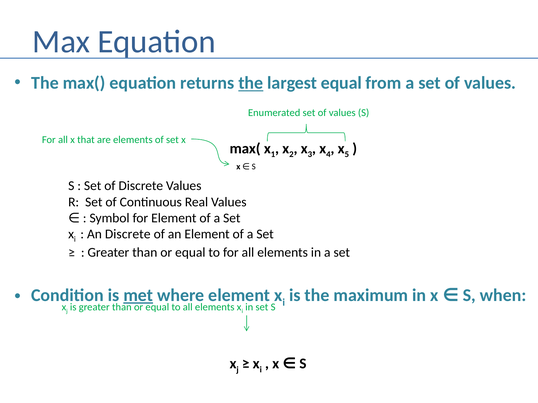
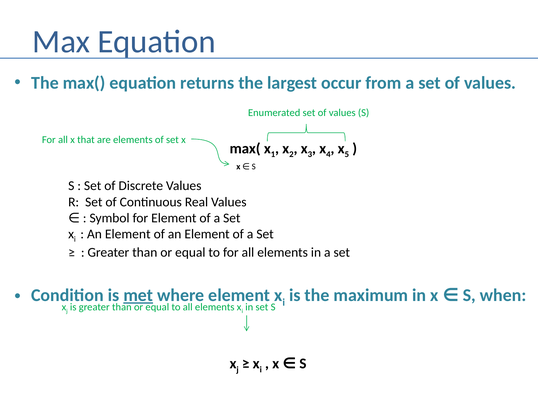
the at (251, 83) underline: present -> none
largest equal: equal -> occur
Discrete at (128, 234): Discrete -> Element
